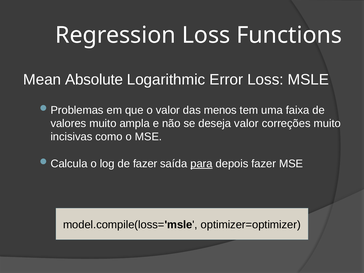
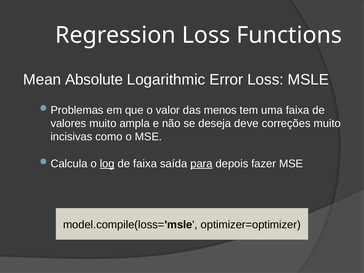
deseja valor: valor -> deve
log underline: none -> present
de fazer: fazer -> faixa
